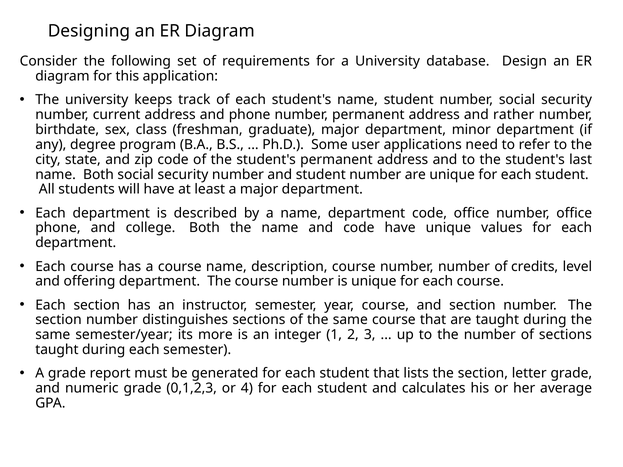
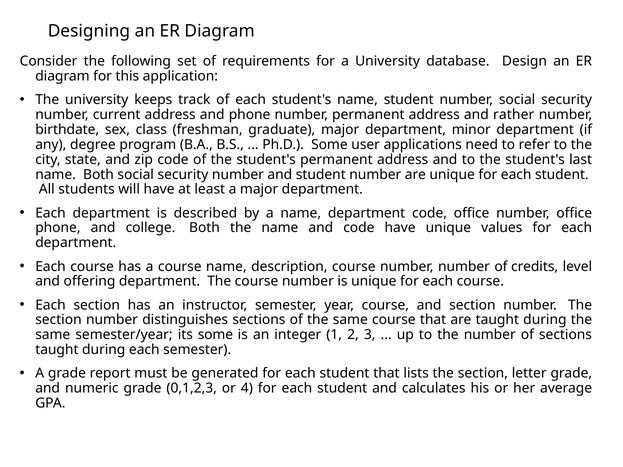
its more: more -> some
